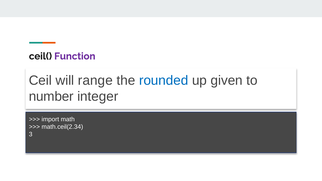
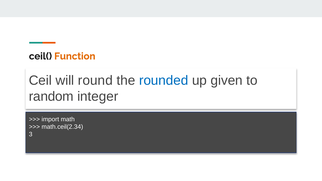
Function colour: purple -> orange
range: range -> round
number: number -> random
